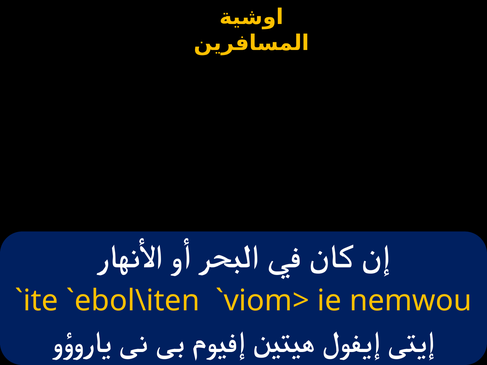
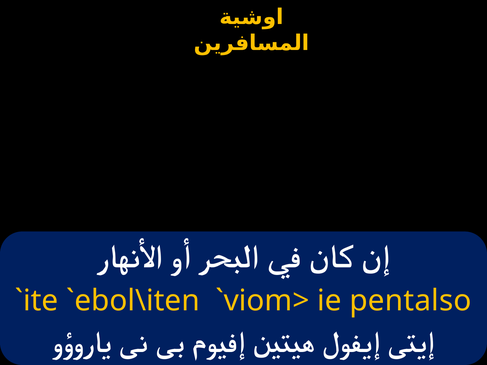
nemwou: nemwou -> pentalso
